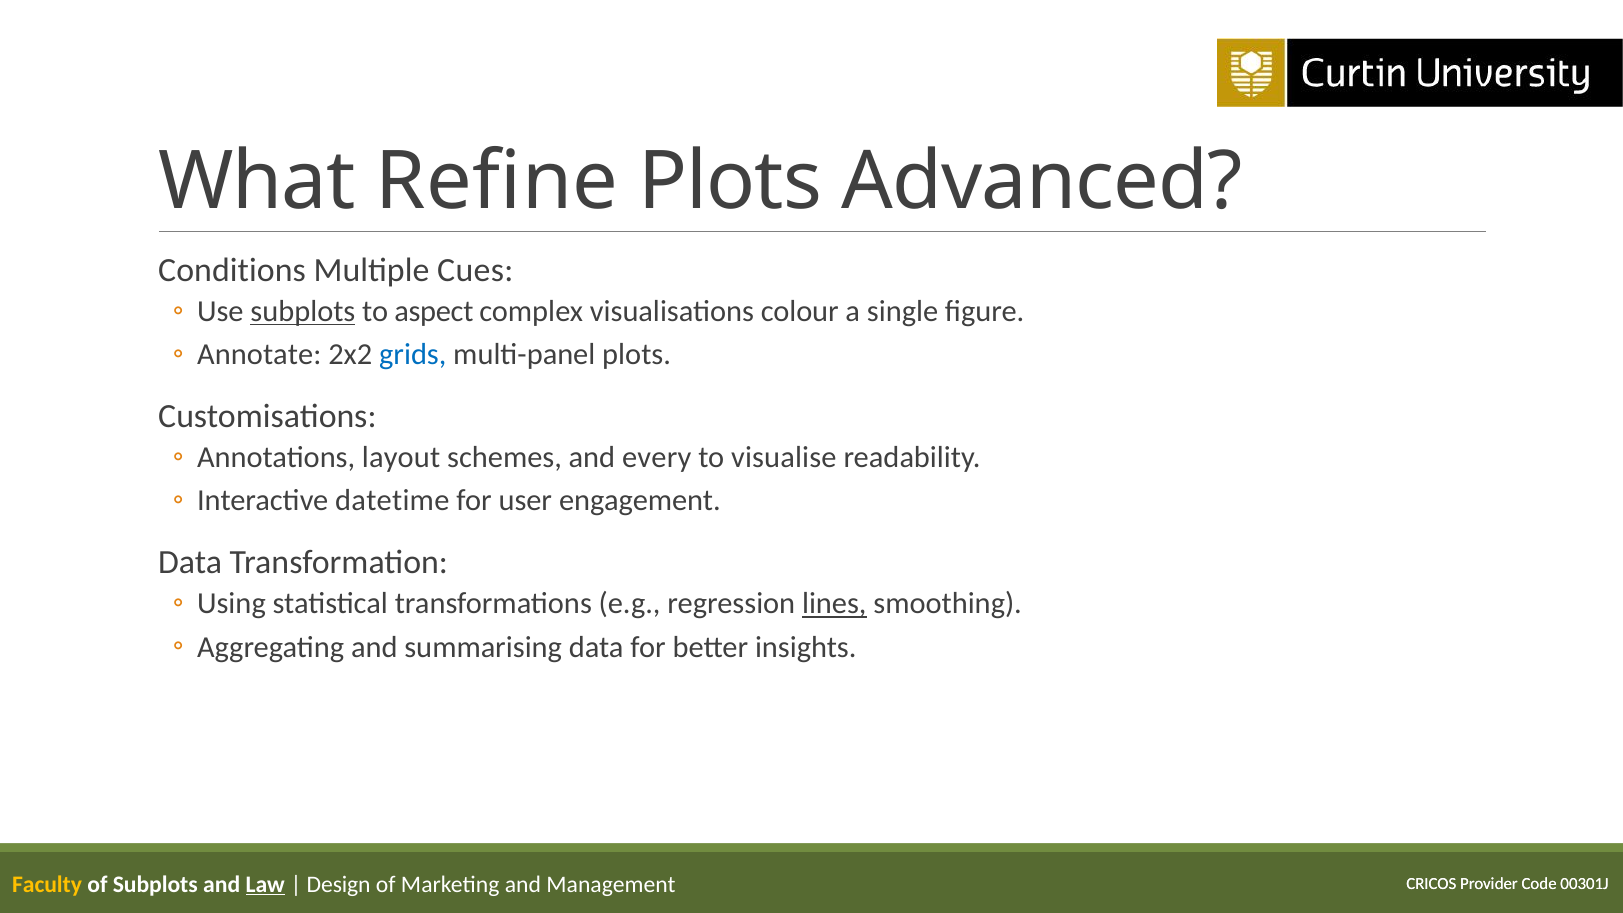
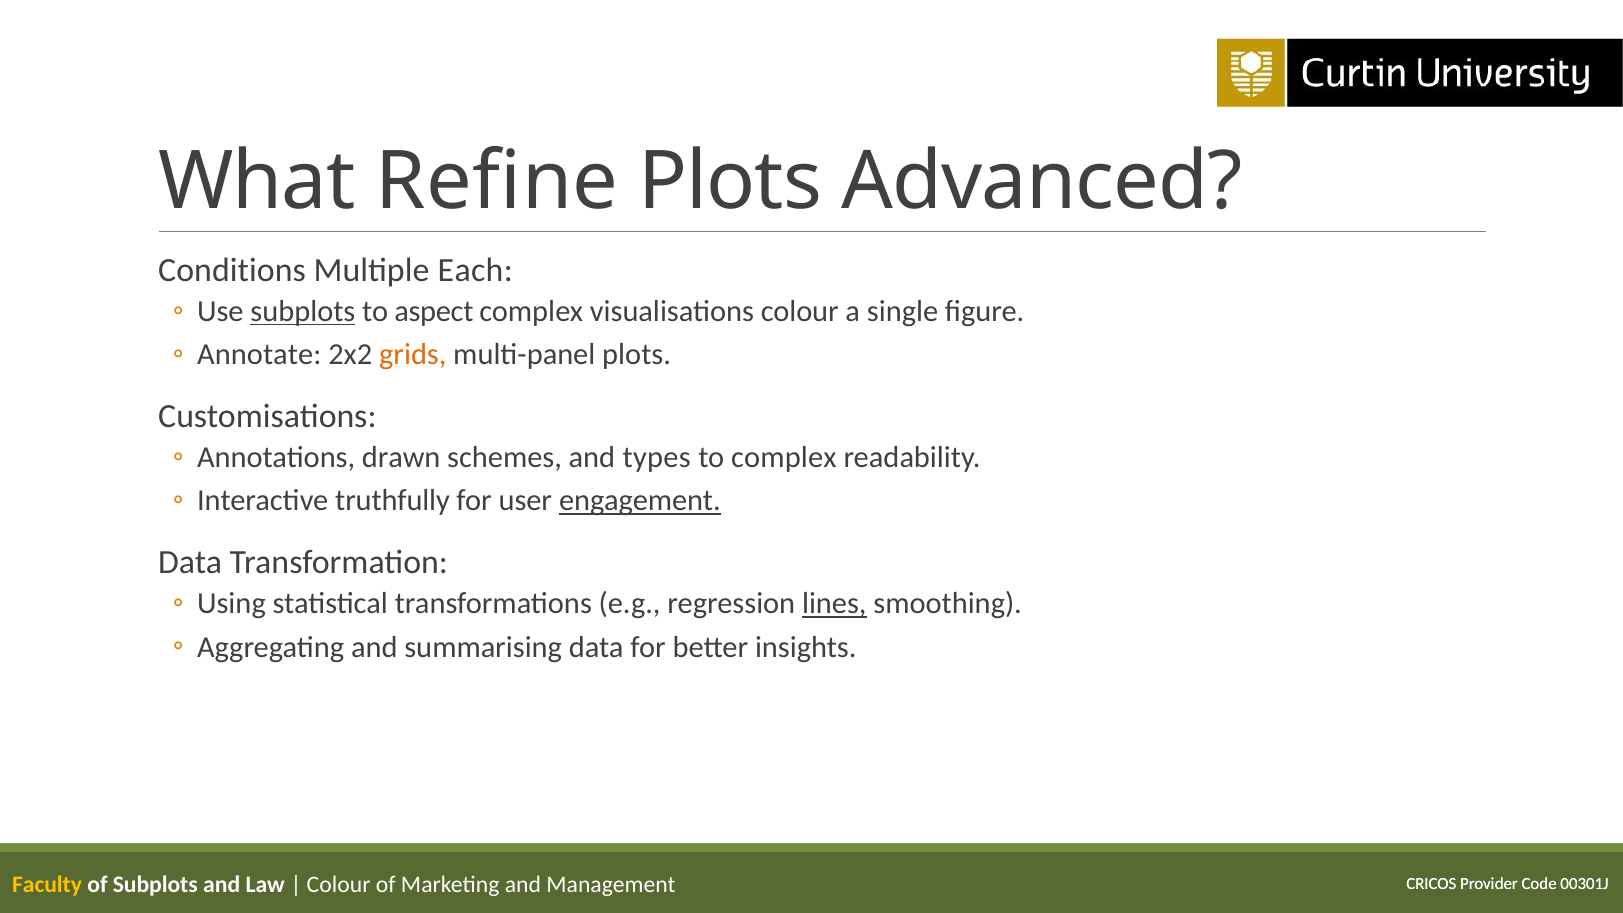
Cues: Cues -> Each
grids colour: blue -> orange
layout: layout -> drawn
every: every -> types
to visualise: visualise -> complex
datetime: datetime -> truthfully
engagement underline: none -> present
Law underline: present -> none
Design at (339, 884): Design -> Colour
